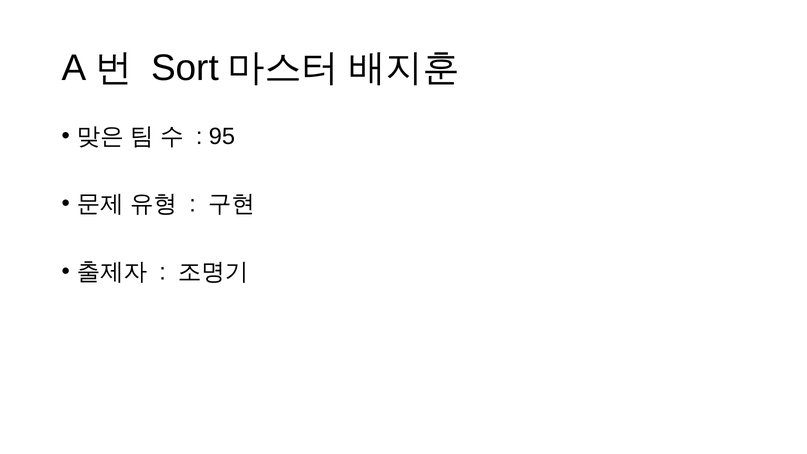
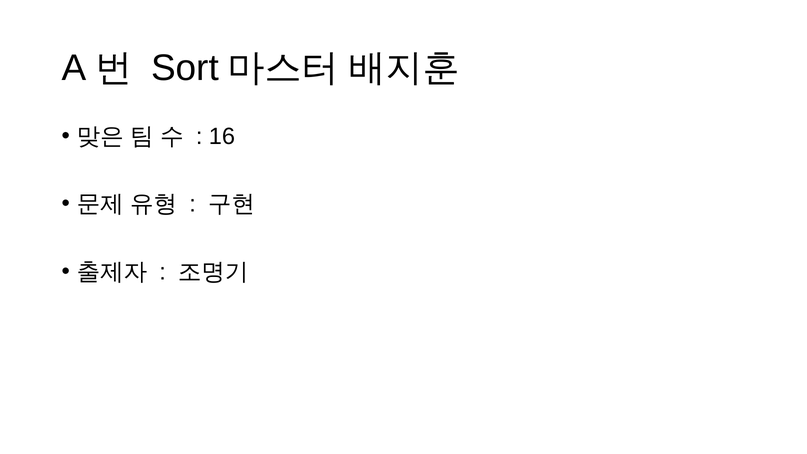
95: 95 -> 16
